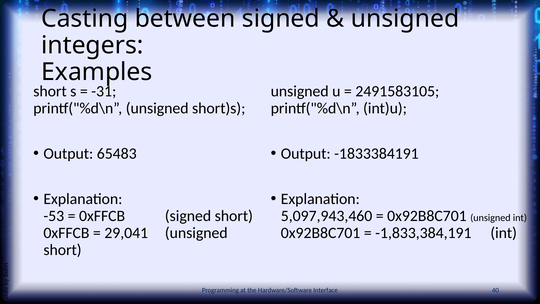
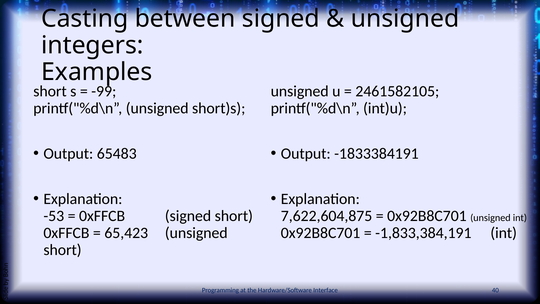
2491583105: 2491583105 -> 2461582105
-31: -31 -> -99
5,097,943,460: 5,097,943,460 -> 7,622,604,875
29,041: 29,041 -> 65,423
